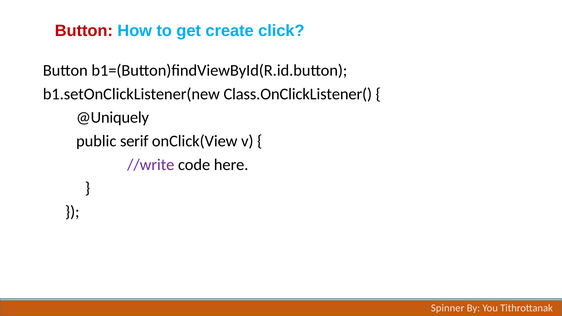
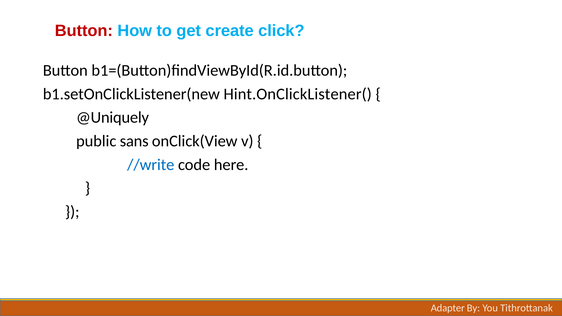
Class.OnClickListener(: Class.OnClickListener( -> Hint.OnClickListener(
serif: serif -> sans
//write colour: purple -> blue
Spinner: Spinner -> Adapter
